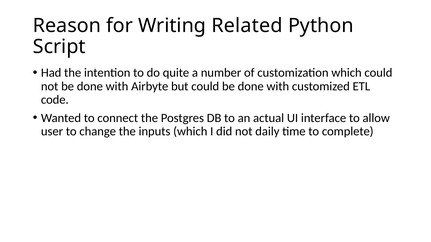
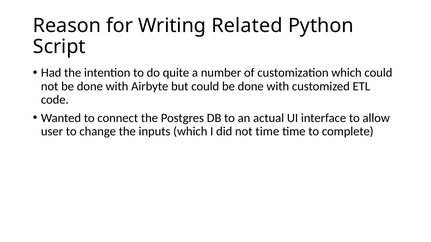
not daily: daily -> time
